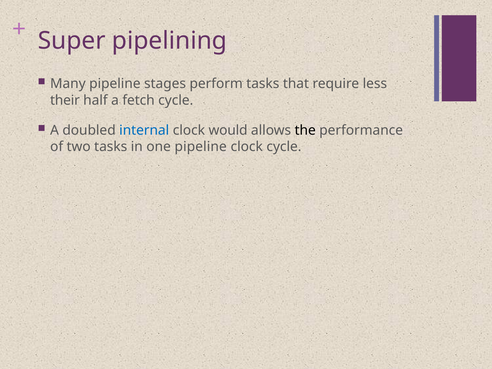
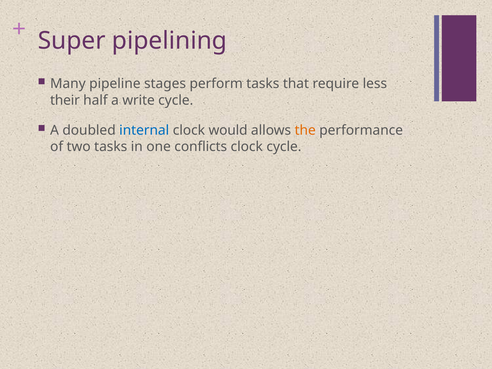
fetch: fetch -> write
the colour: black -> orange
one pipeline: pipeline -> conflicts
